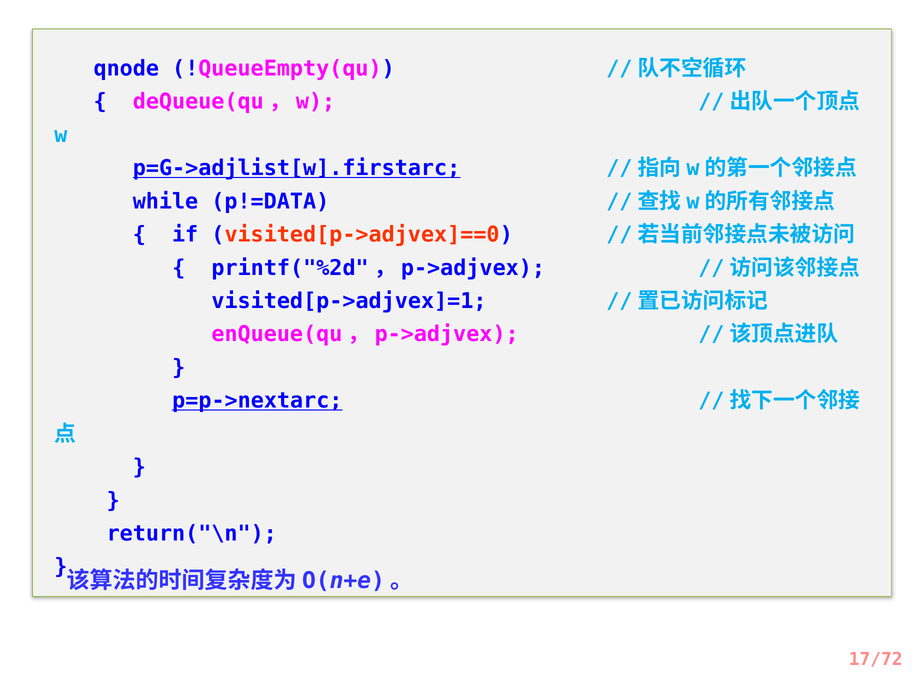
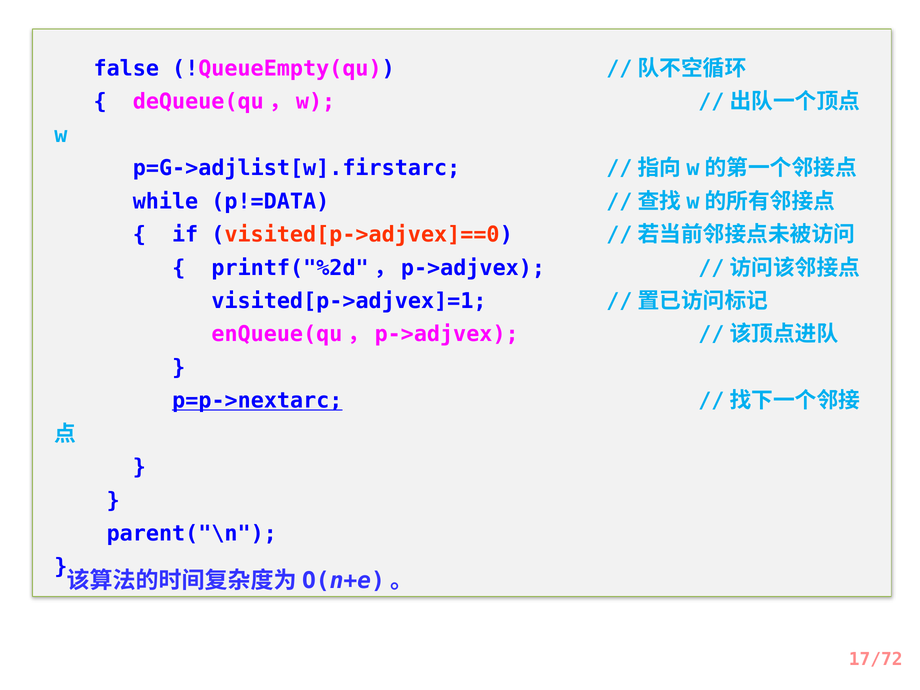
qnode: qnode -> false
p=G->adjlist[w].firstarc underline: present -> none
return("\n: return("\n -> parent("\n
